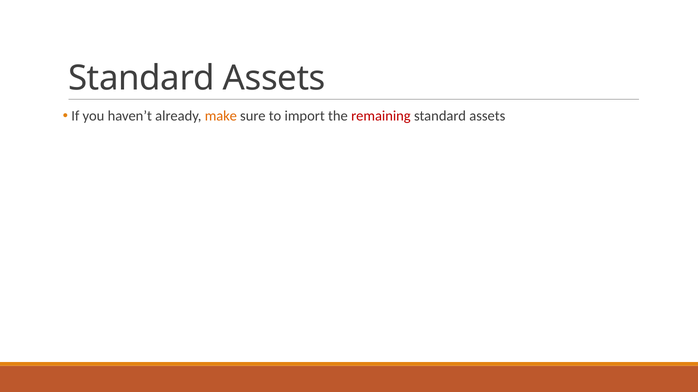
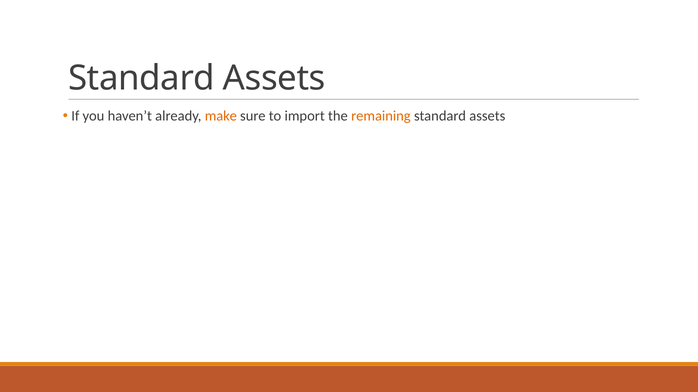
remaining colour: red -> orange
